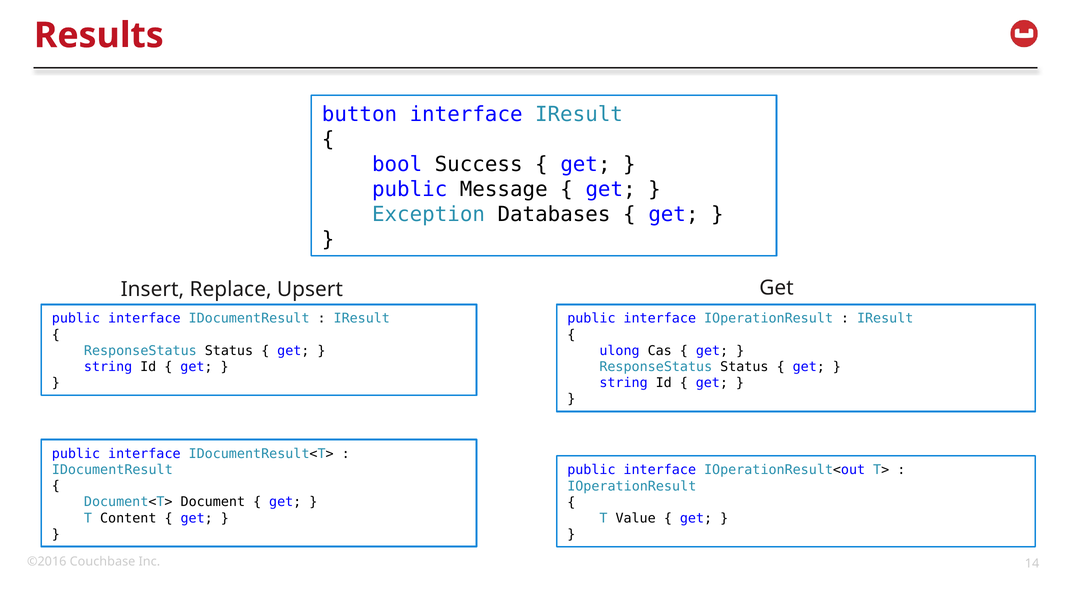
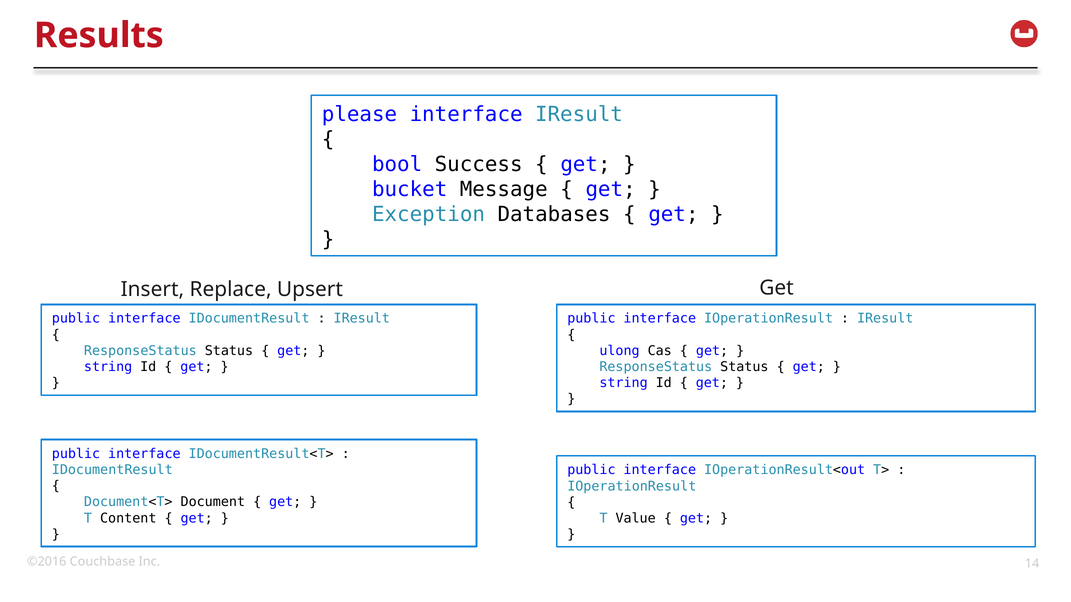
button: button -> please
public at (410, 190): public -> bucket
